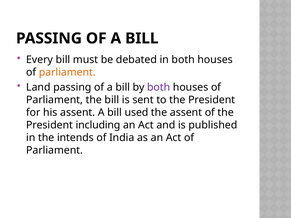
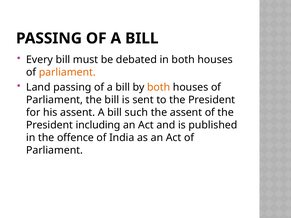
both at (159, 87) colour: purple -> orange
used: used -> such
intends: intends -> offence
